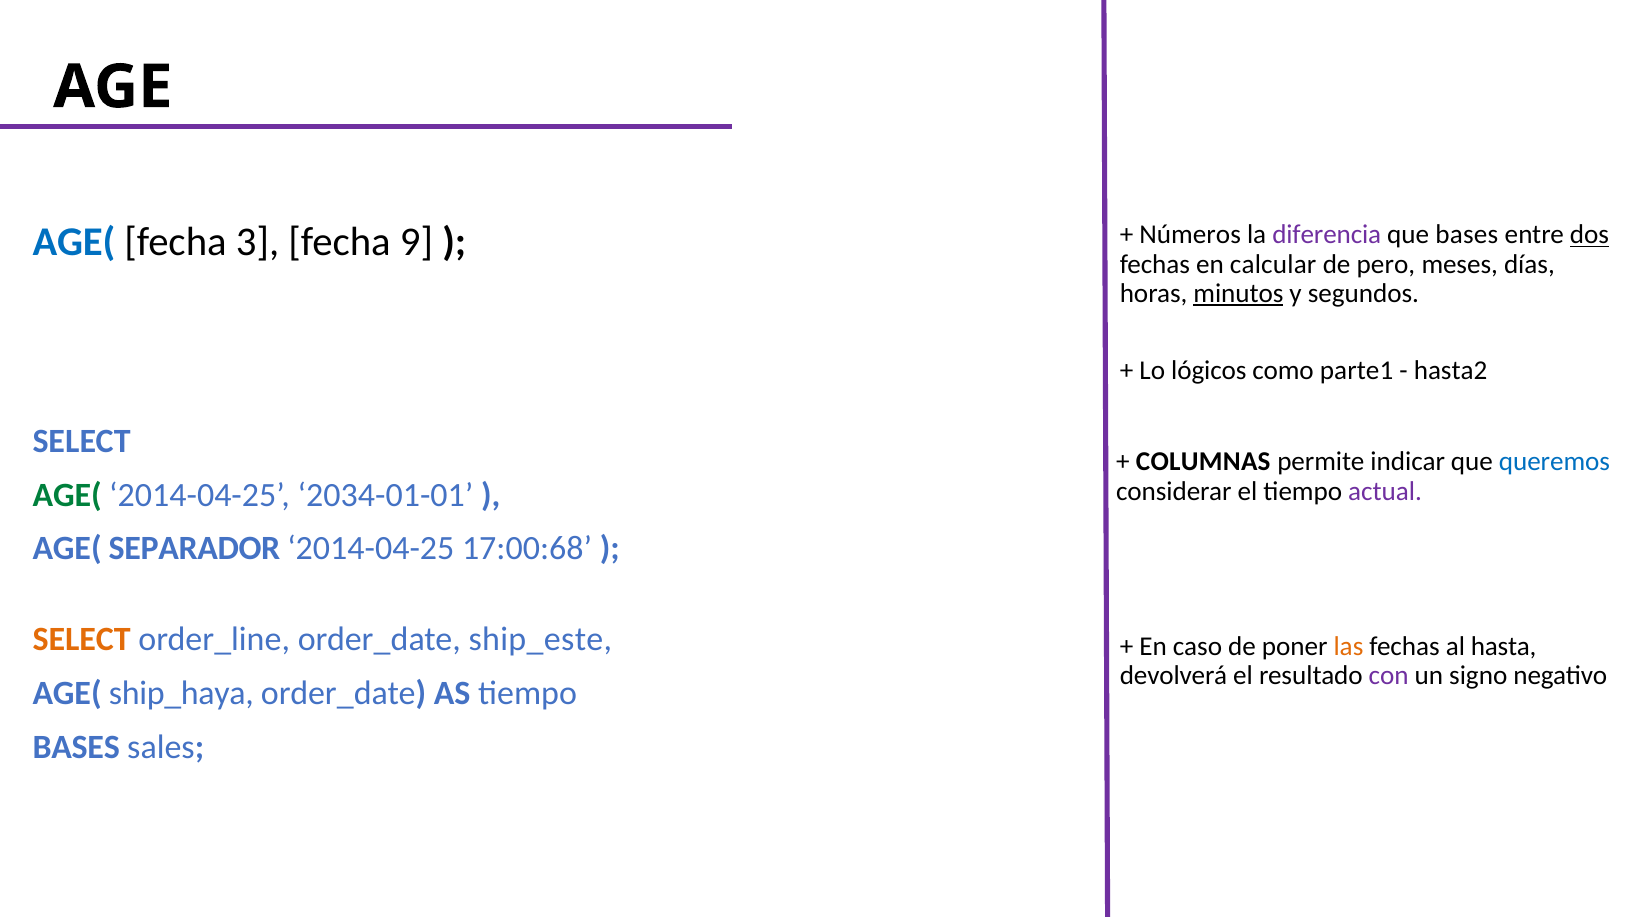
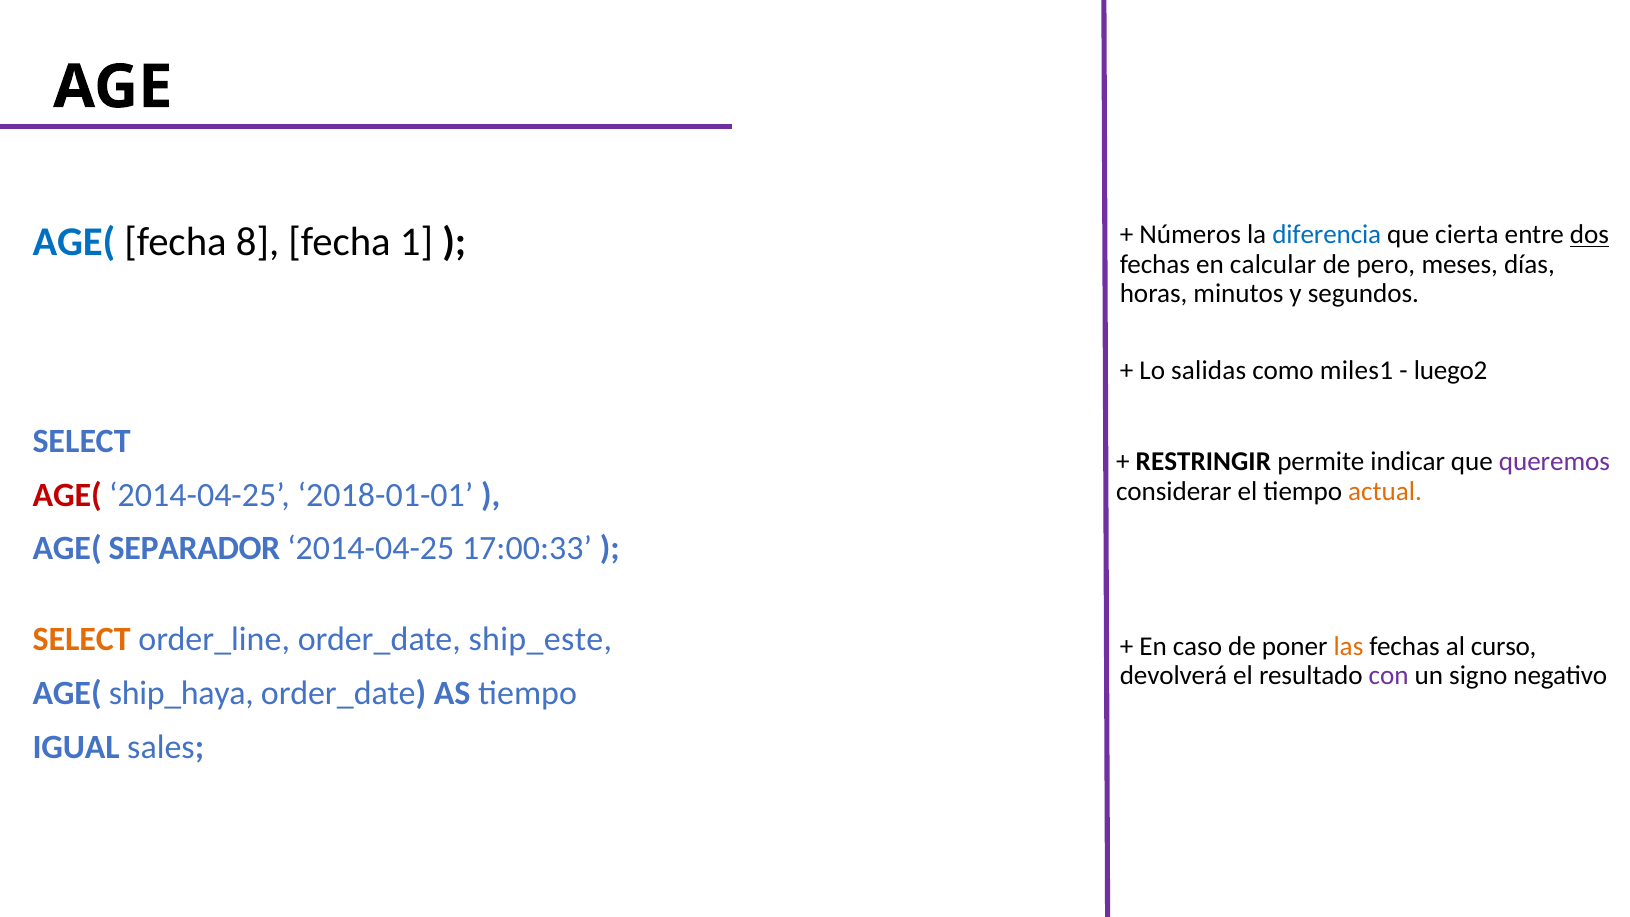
3: 3 -> 8
9: 9 -> 1
diferencia colour: purple -> blue
que bases: bases -> cierta
minutos underline: present -> none
lógicos: lógicos -> salidas
parte1: parte1 -> miles1
hasta2: hasta2 -> luego2
COLUMNAS: COLUMNAS -> RESTRINGIR
queremos colour: blue -> purple
actual colour: purple -> orange
AGE( at (67, 495) colour: green -> red
2034-01-01: 2034-01-01 -> 2018-01-01
17:00:68: 17:00:68 -> 17:00:33
hasta: hasta -> curso
BASES at (76, 747): BASES -> IGUAL
